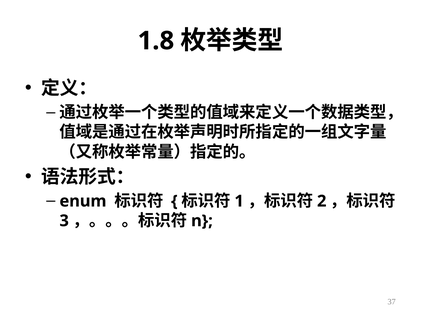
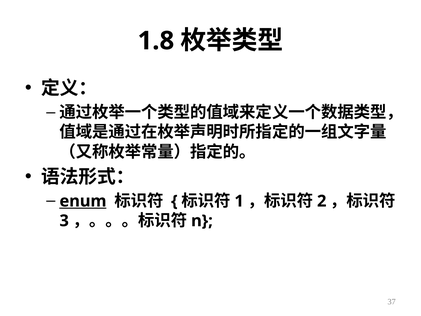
enum underline: none -> present
